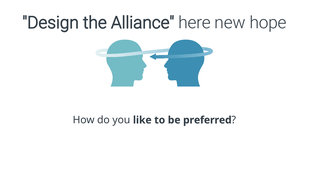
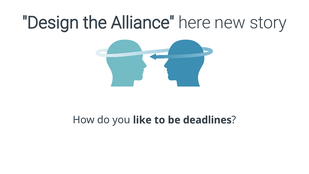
hope: hope -> story
preferred: preferred -> deadlines
